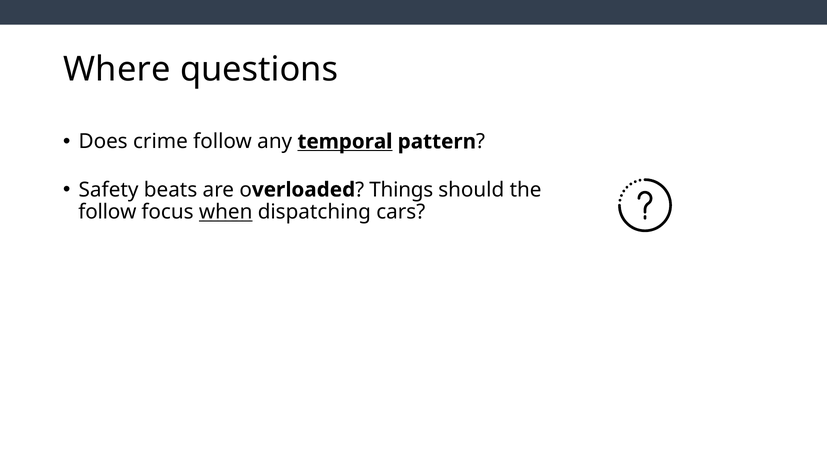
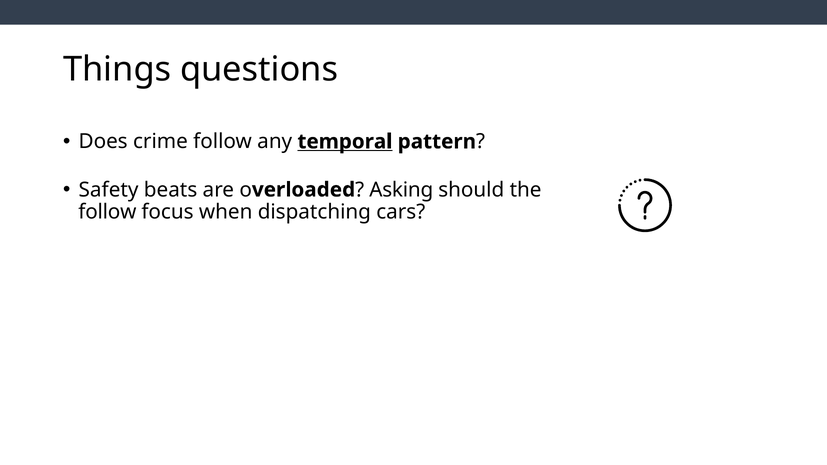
Where: Where -> Things
Things: Things -> Asking
when underline: present -> none
